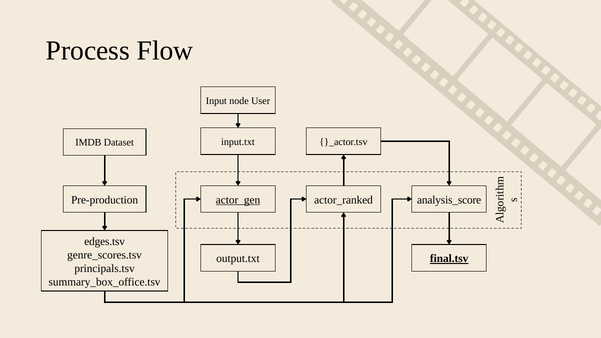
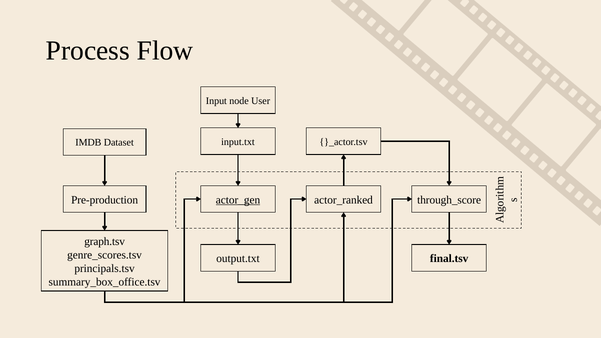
analysis_score: analysis_score -> through_score
edges.tsv: edges.tsv -> graph.tsv
final.tsv underline: present -> none
